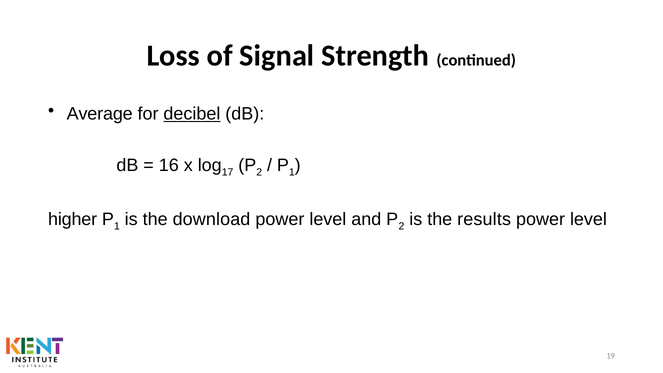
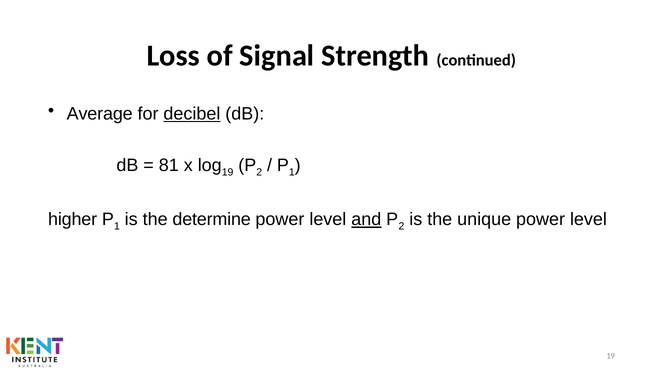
16: 16 -> 81
17 at (228, 172): 17 -> 19
download: download -> determine
and underline: none -> present
results: results -> unique
